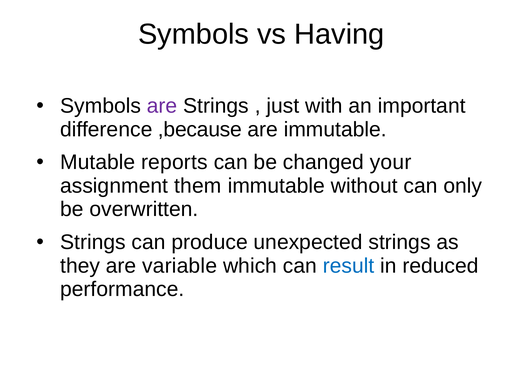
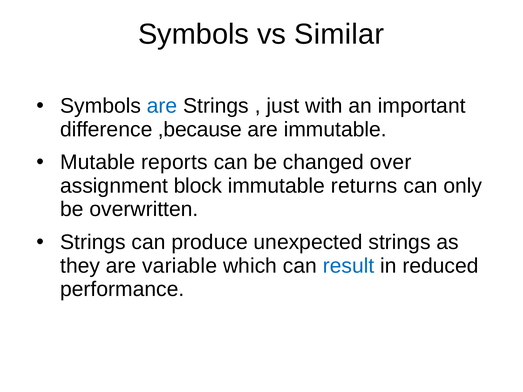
Having: Having -> Similar
are at (162, 106) colour: purple -> blue
your: your -> over
them: them -> block
without: without -> returns
